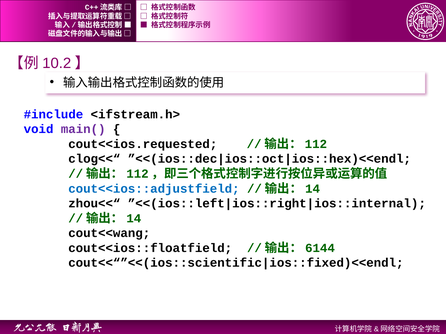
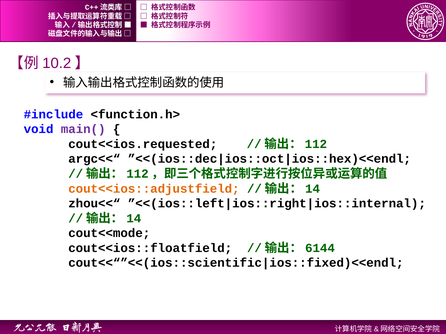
<ifstream.h>: <ifstream.h> -> <function.h>
clog<<“: clog<<“ -> argc<<“
cout<<ios::adjustfield colour: blue -> orange
cout<<wang: cout<<wang -> cout<<mode
